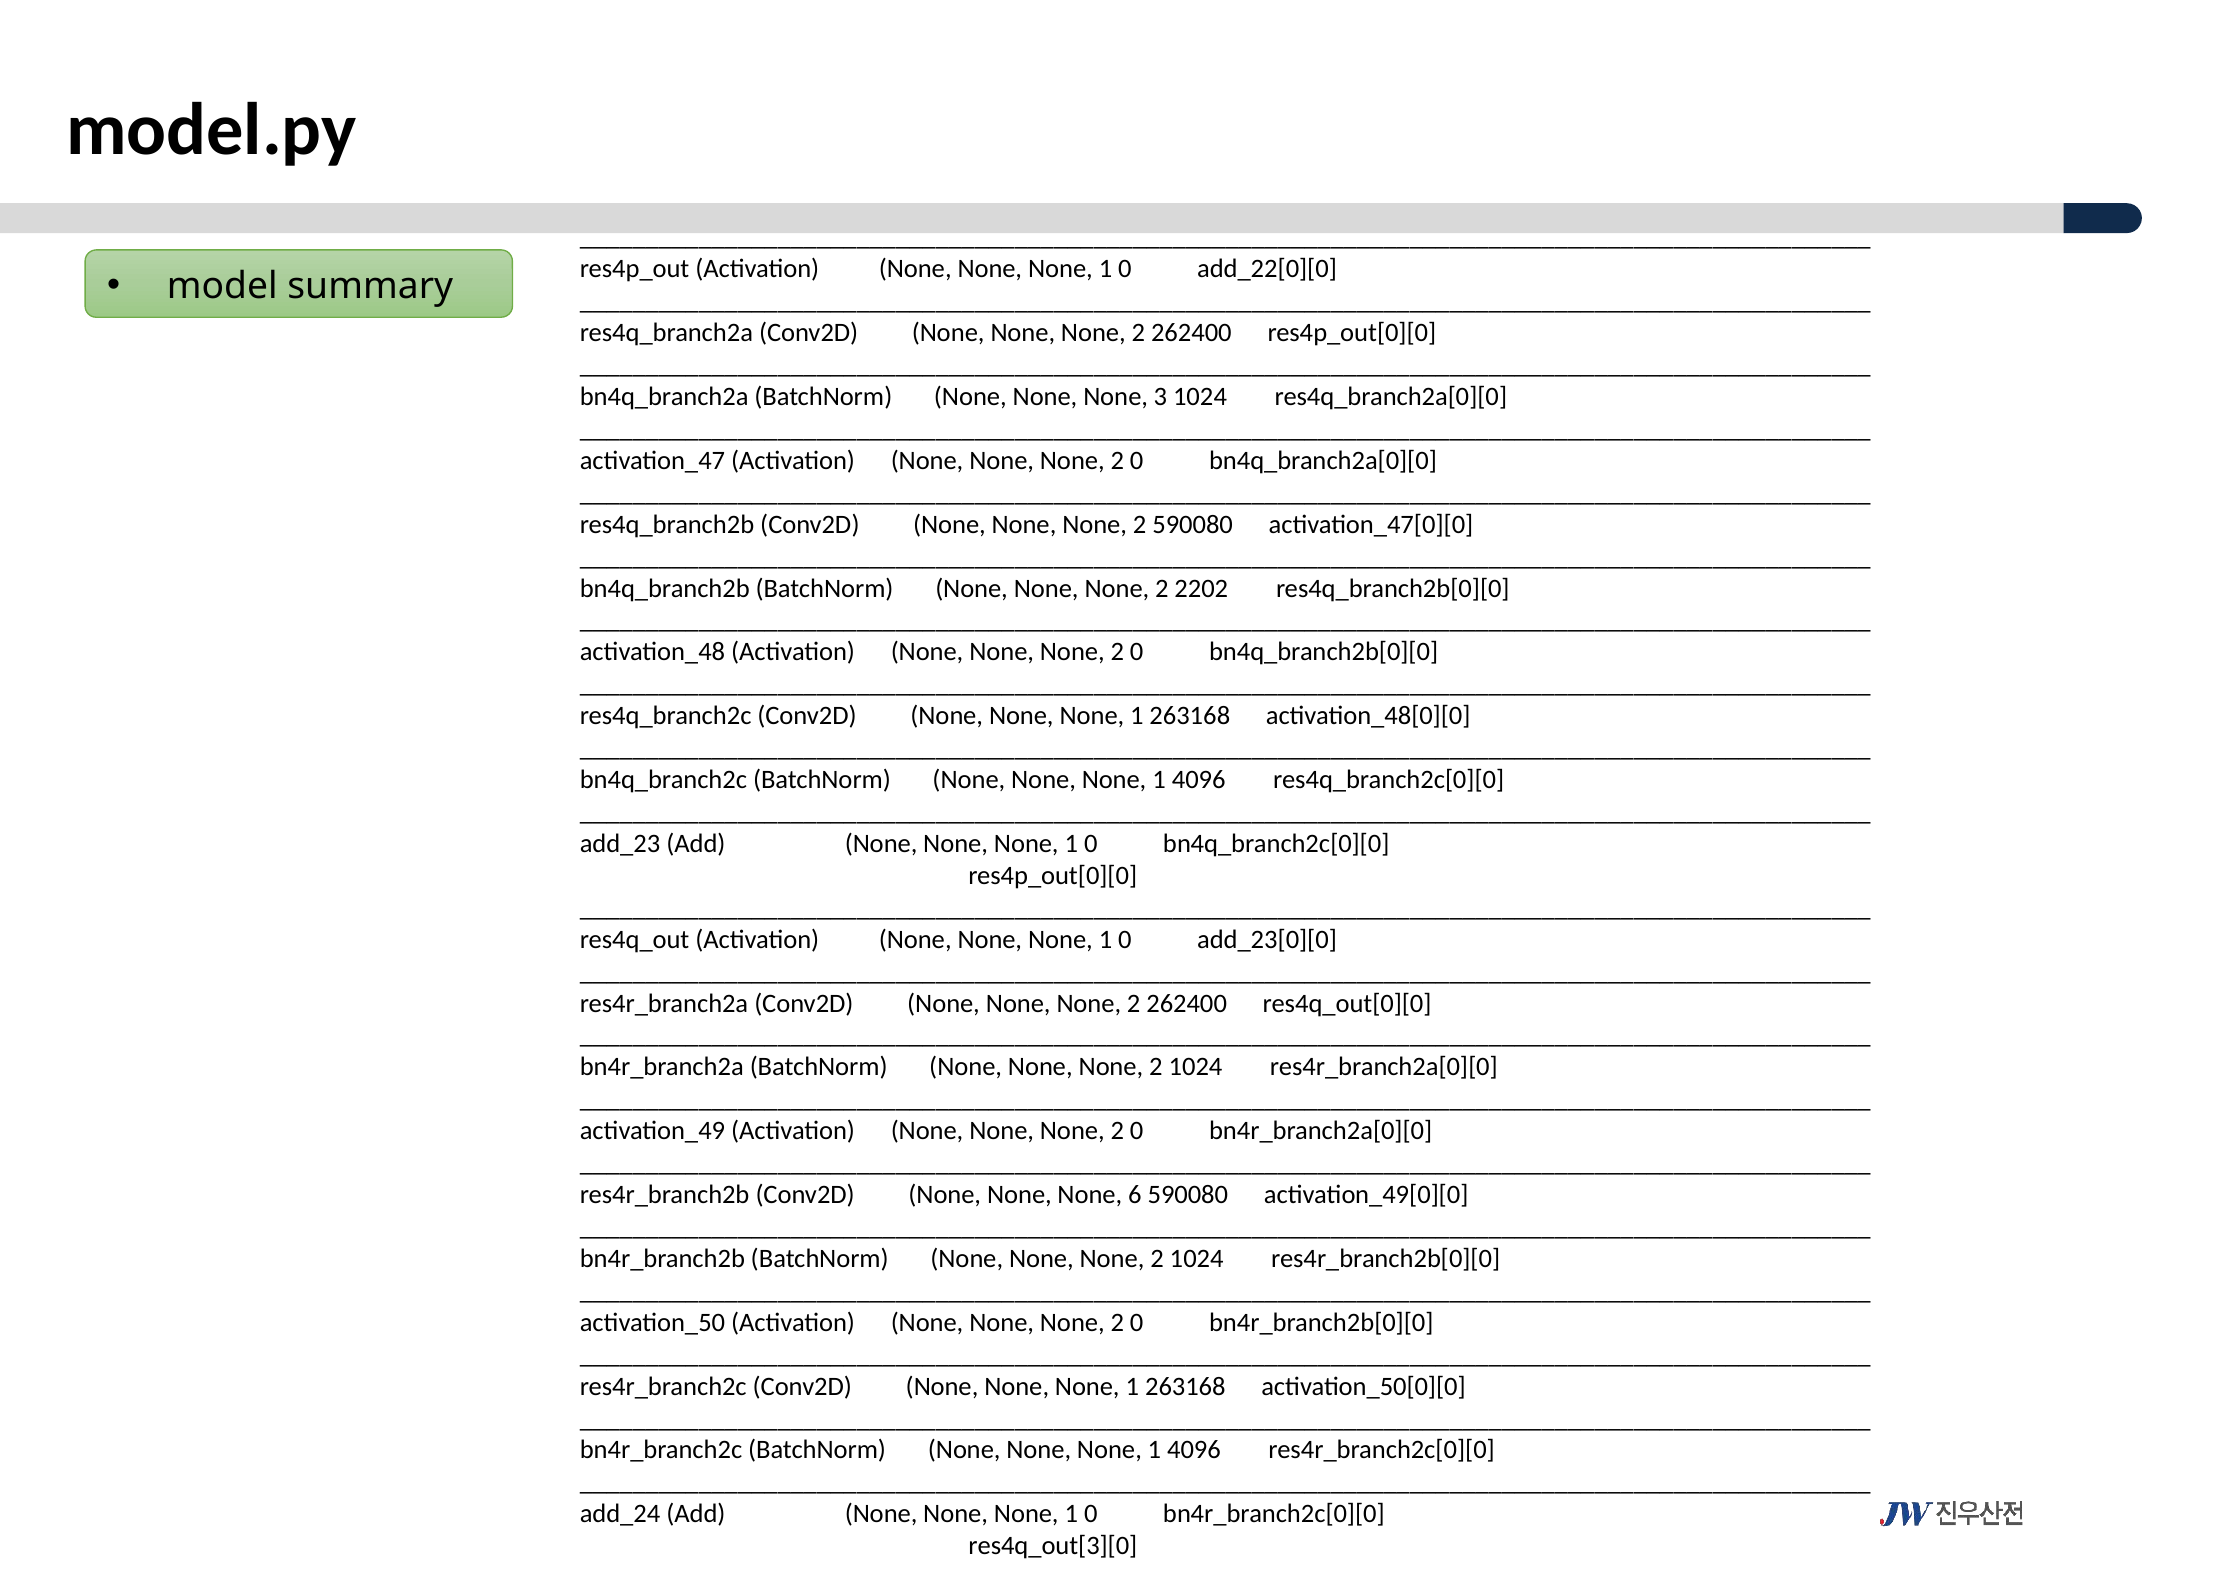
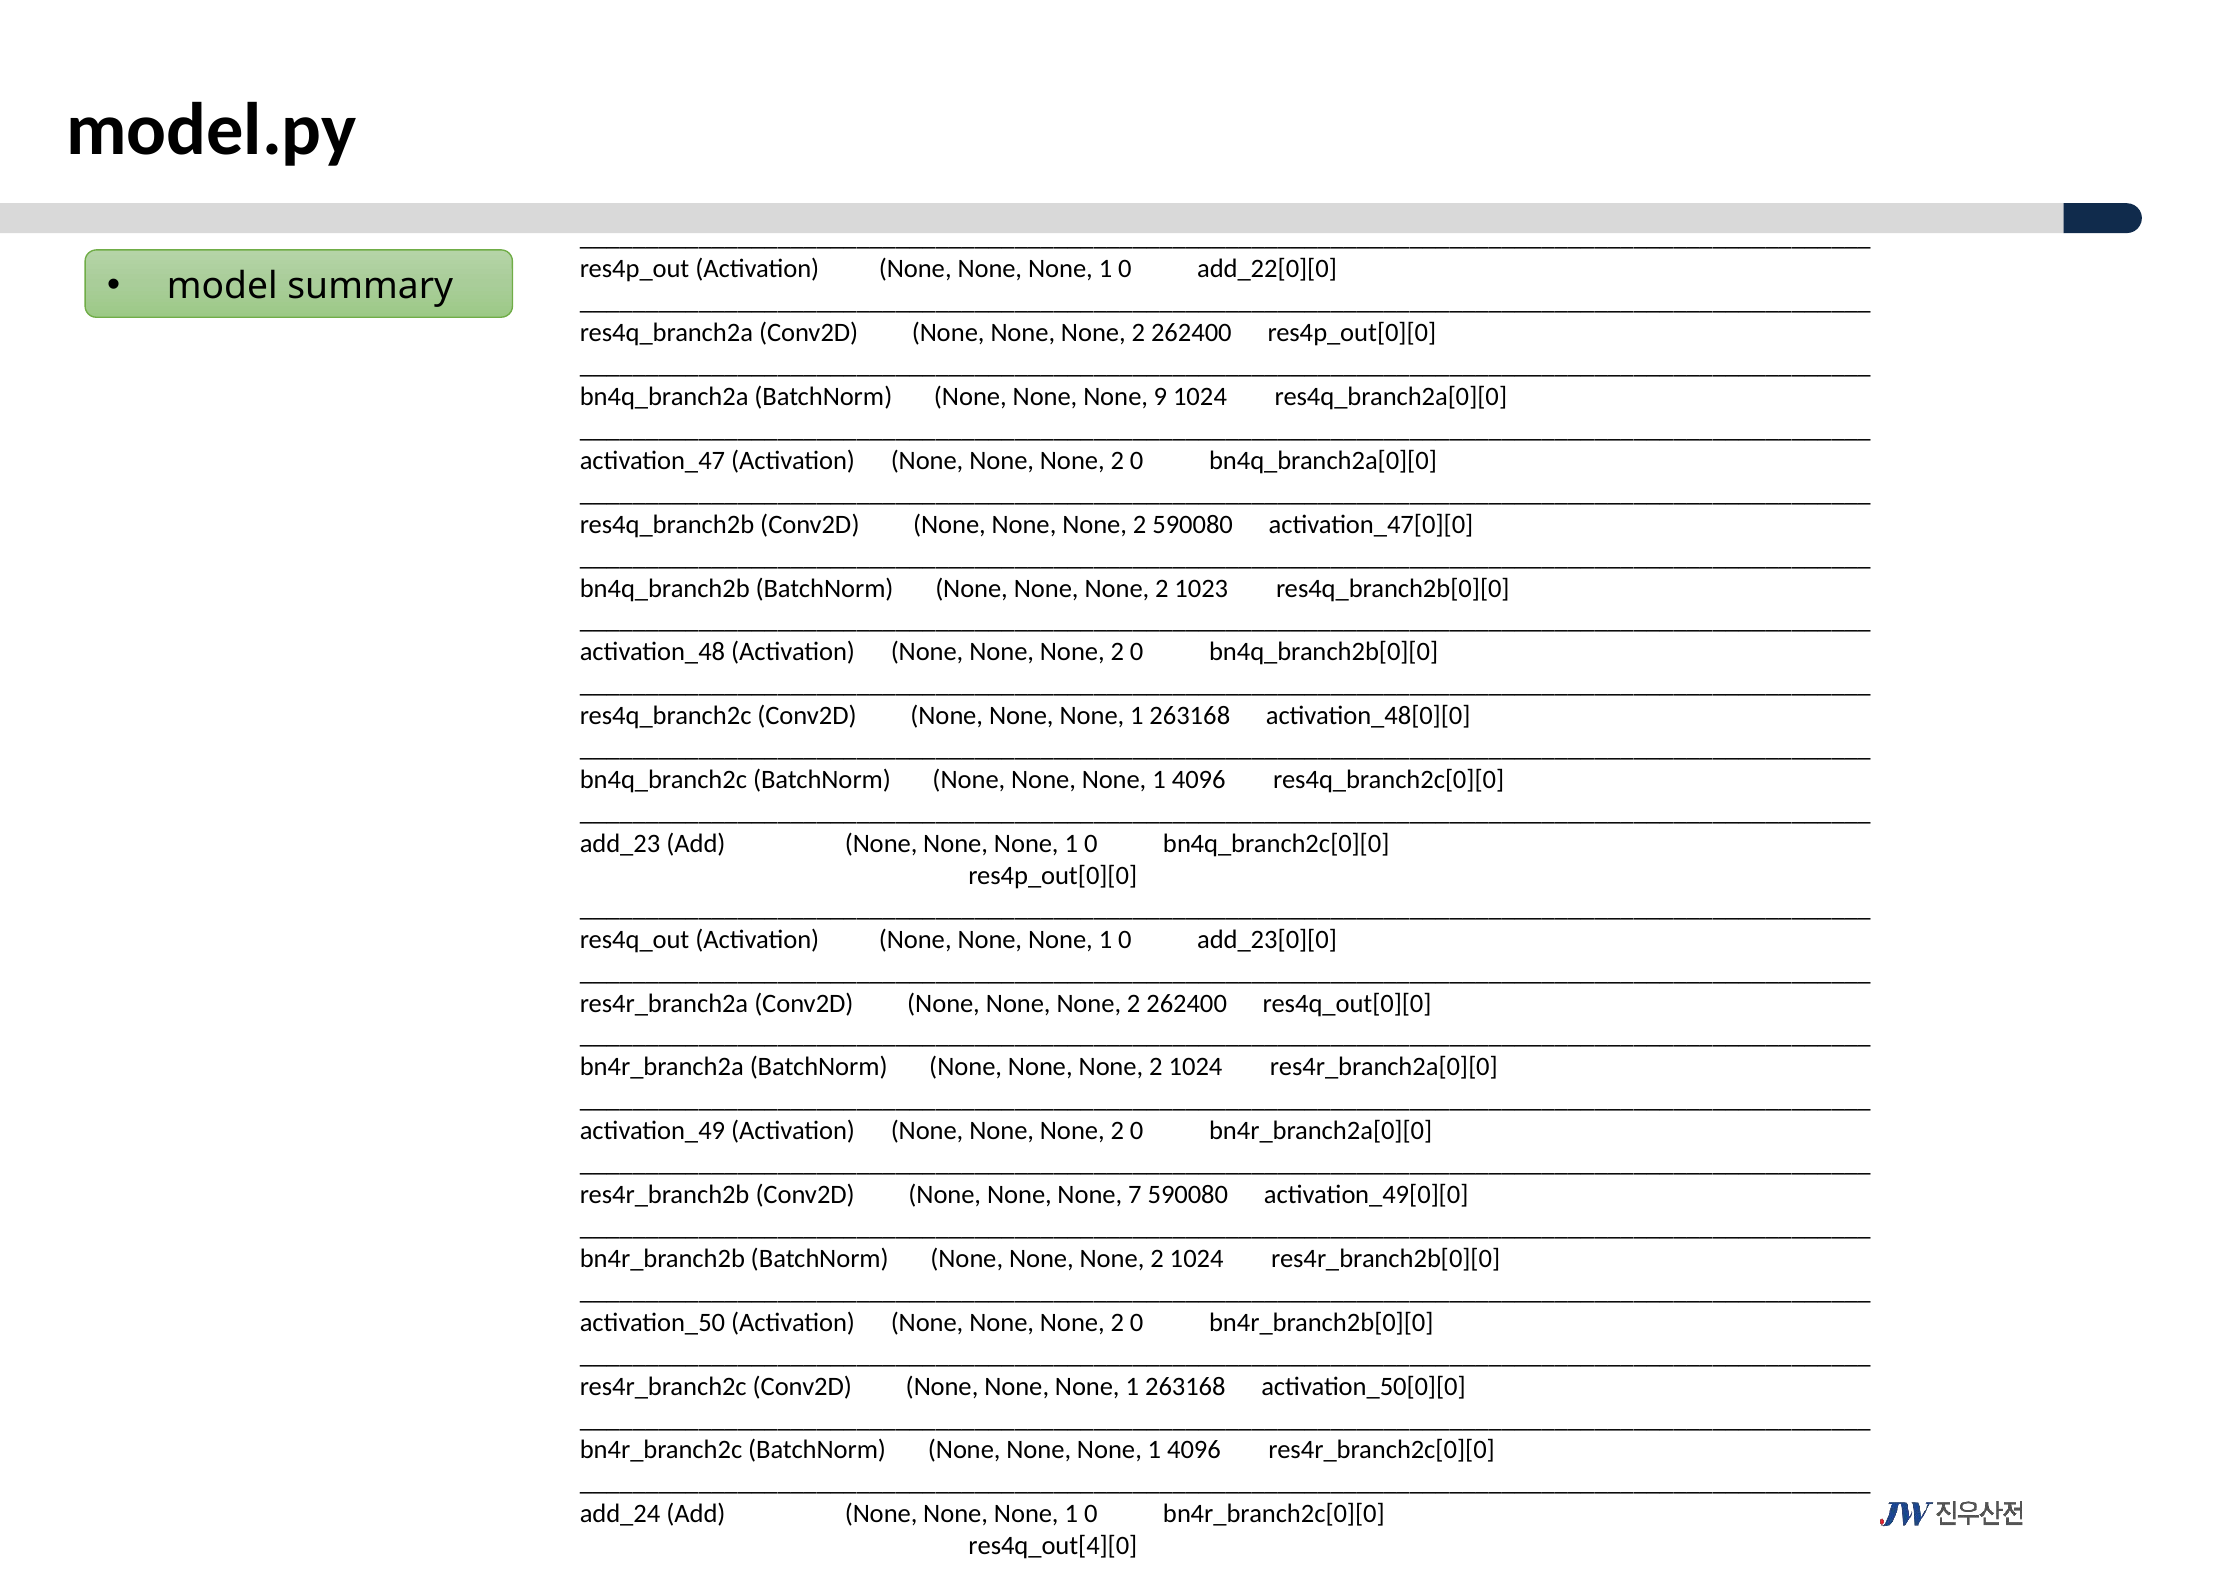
3: 3 -> 9
2202: 2202 -> 1023
6: 6 -> 7
res4q_out[3][0: res4q_out[3][0 -> res4q_out[4][0
